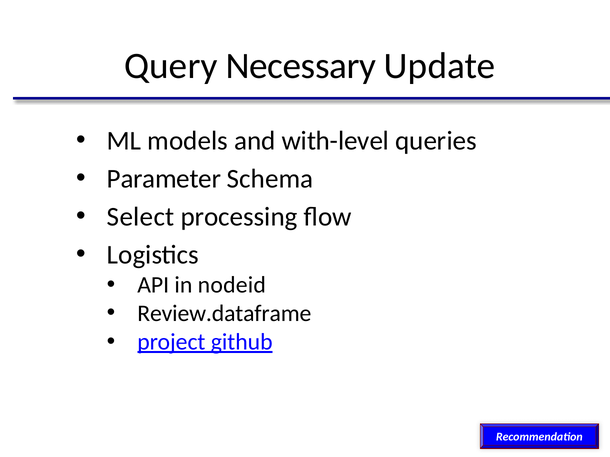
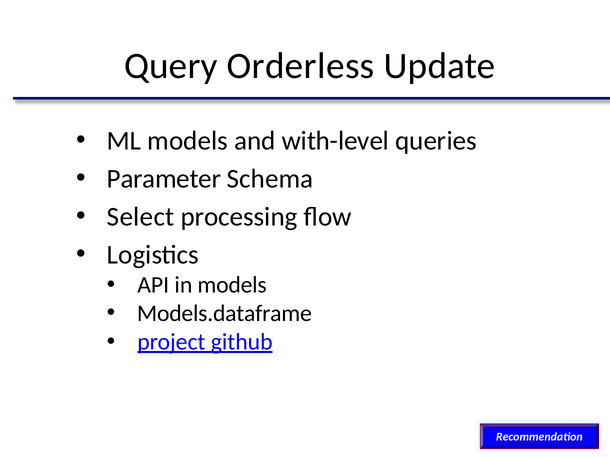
Necessary: Necessary -> Orderless
in nodeid: nodeid -> models
Review.dataframe: Review.dataframe -> Models.dataframe
